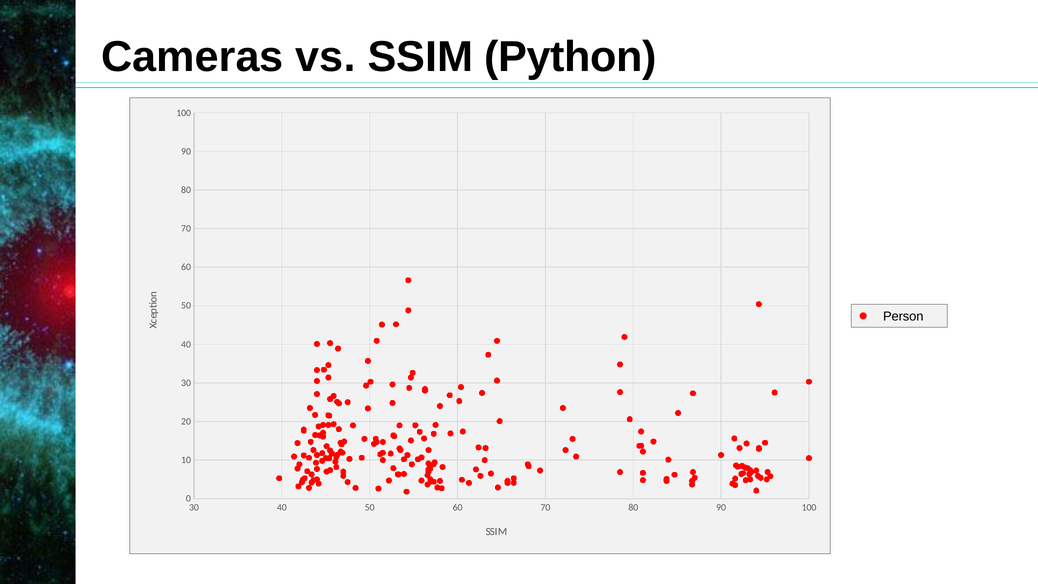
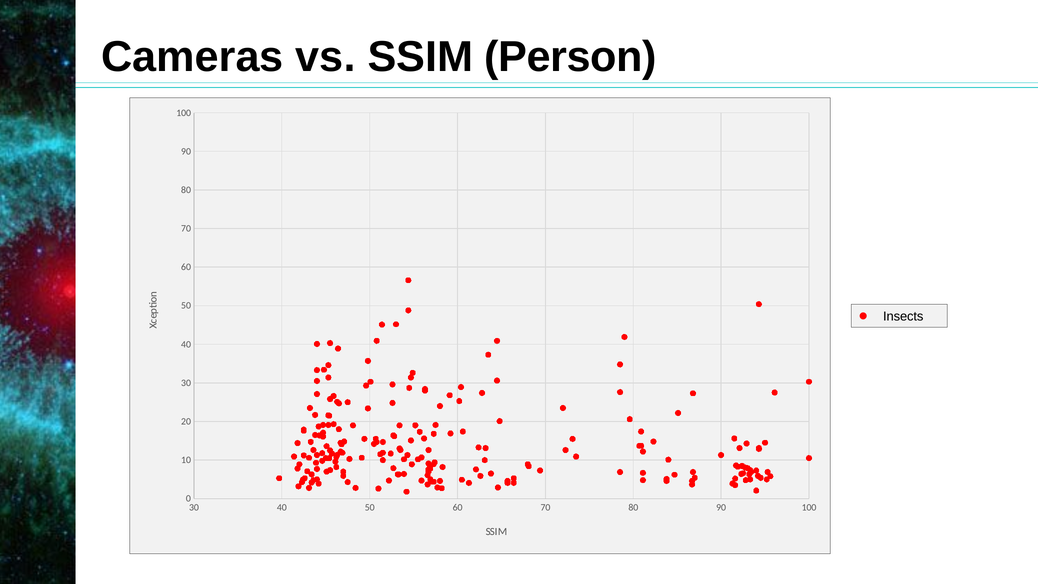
Python: Python -> Person
Person: Person -> Insects
